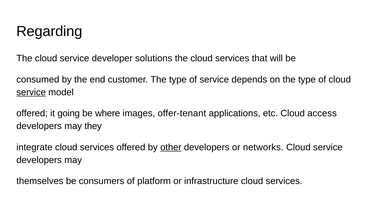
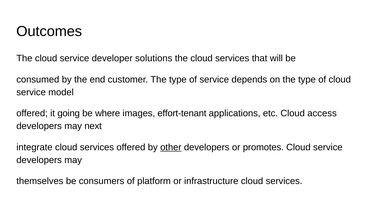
Regarding: Regarding -> Outcomes
service at (31, 92) underline: present -> none
offer-tenant: offer-tenant -> effort-tenant
they: they -> next
networks: networks -> promotes
